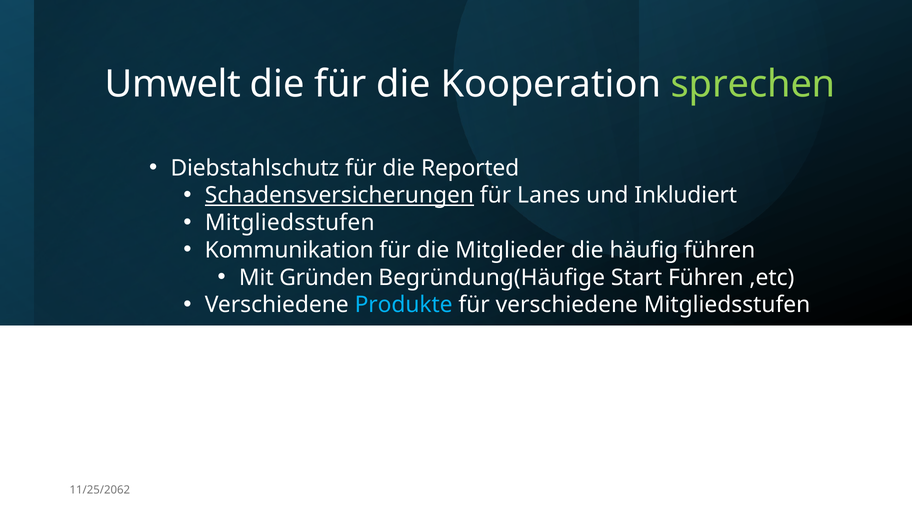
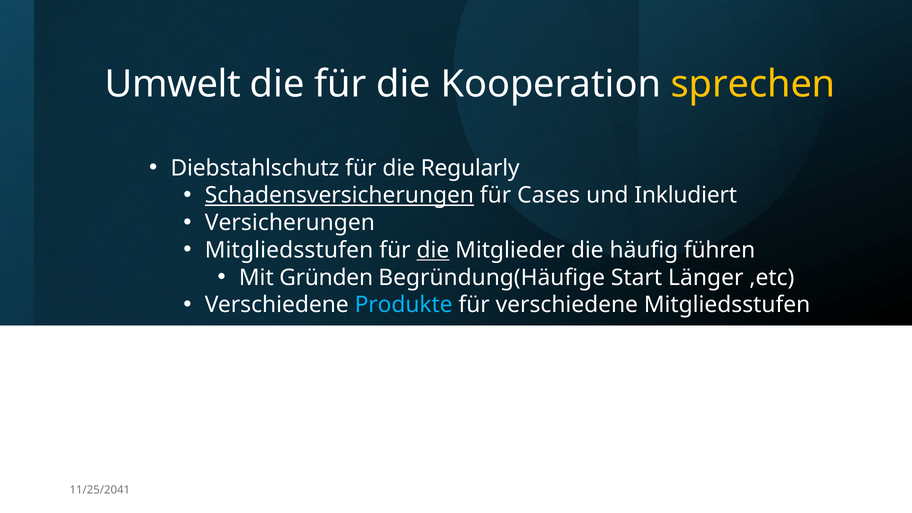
sprechen colour: light green -> yellow
Reported: Reported -> Regularly
Lanes: Lanes -> Cases
Mitgliedsstufen at (290, 223): Mitgliedsstufen -> Versicherungen
Kommunikation at (289, 250): Kommunikation -> Mitgliedsstufen
die at (433, 250) underline: none -> present
Start Führen: Führen -> Länger
11/25/2062: 11/25/2062 -> 11/25/2041
